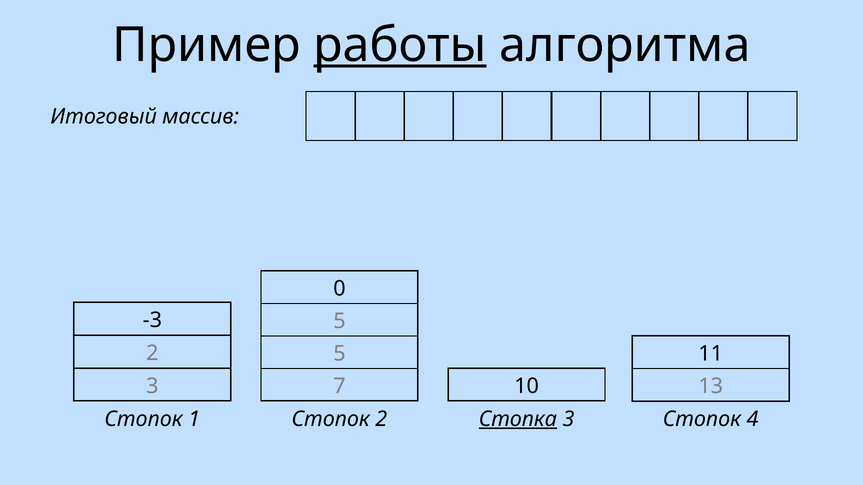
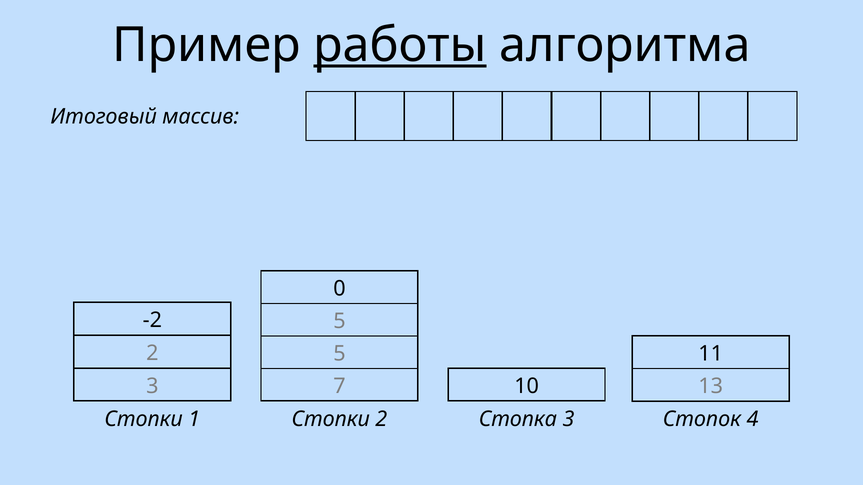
-3: -3 -> -2
Стопок at (144, 419): Стопок -> Стопки
Стопок at (331, 419): Стопок -> Стопки
Стопка underline: present -> none
